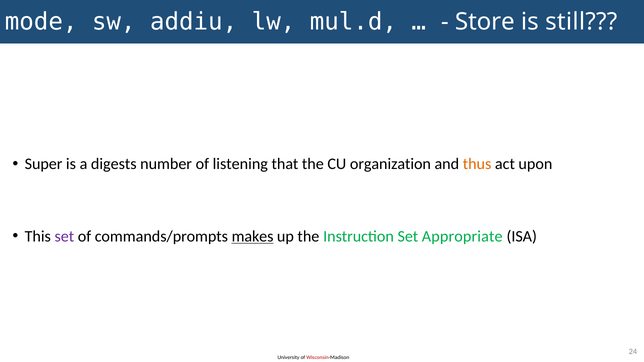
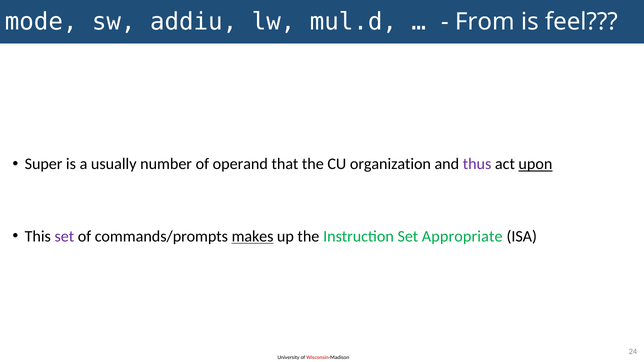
Store: Store -> From
still: still -> feel
digests: digests -> usually
listening: listening -> operand
thus colour: orange -> purple
upon underline: none -> present
